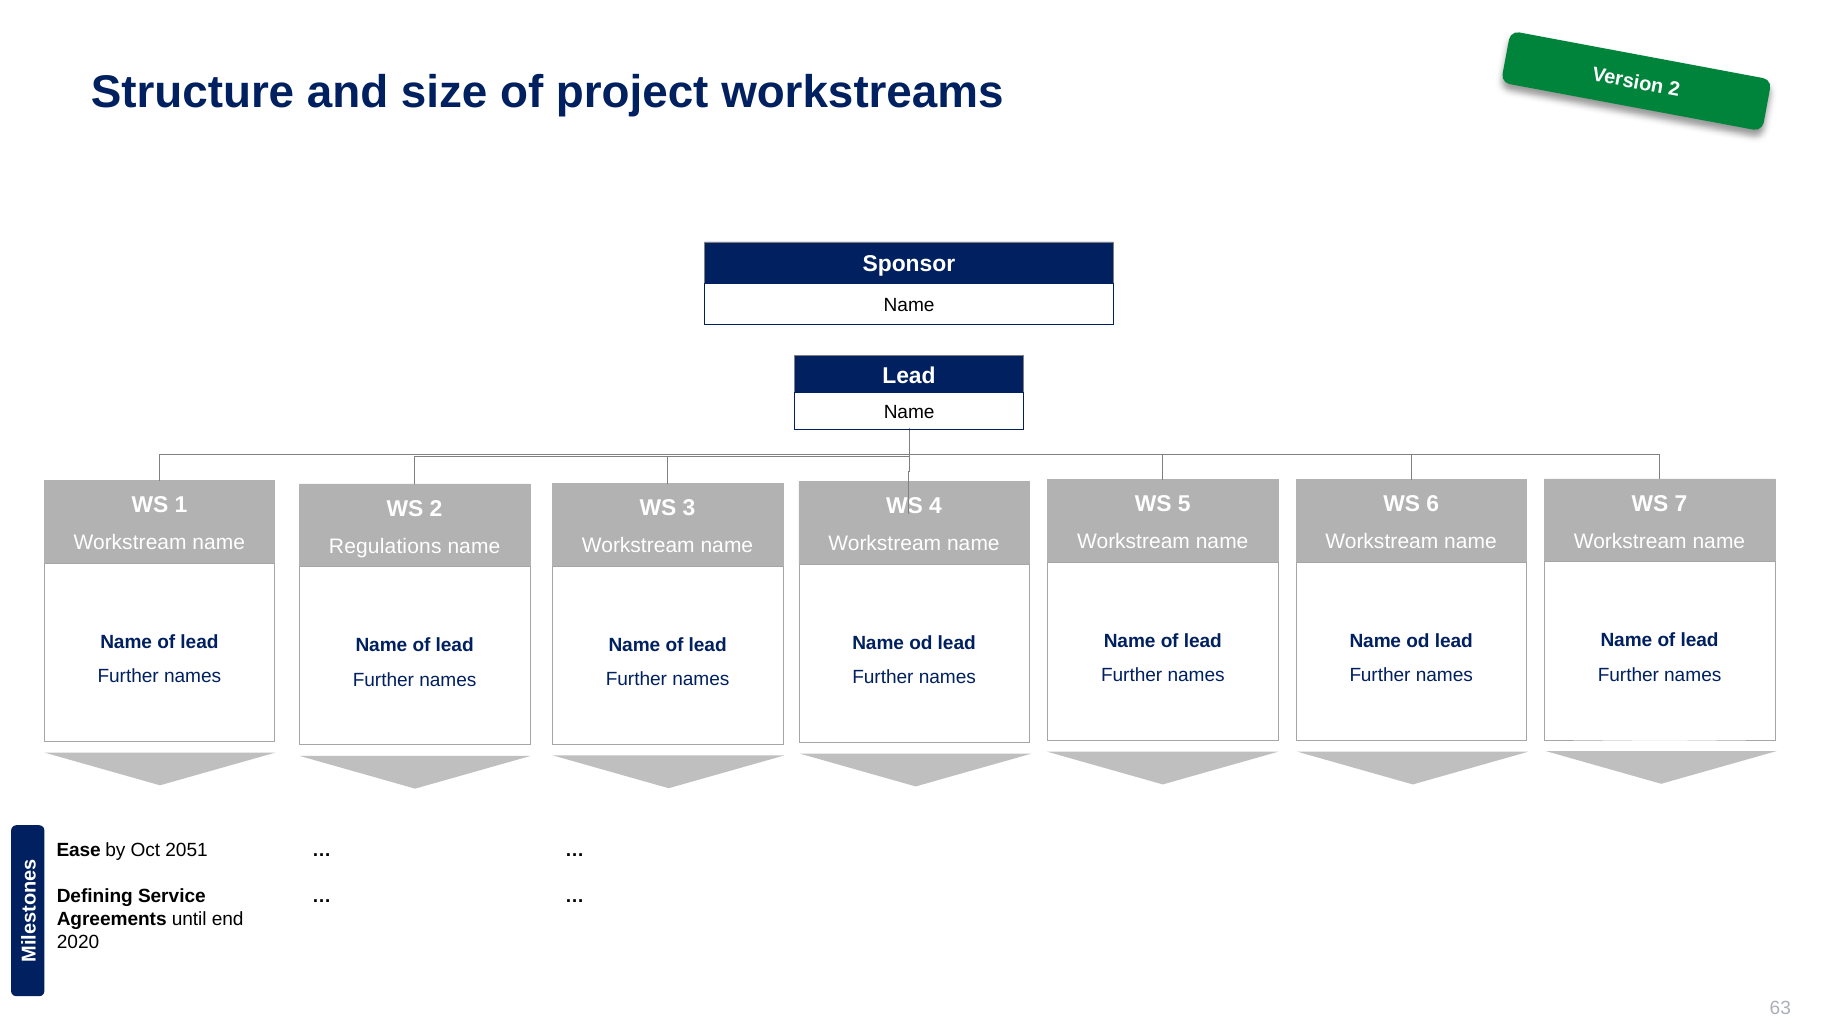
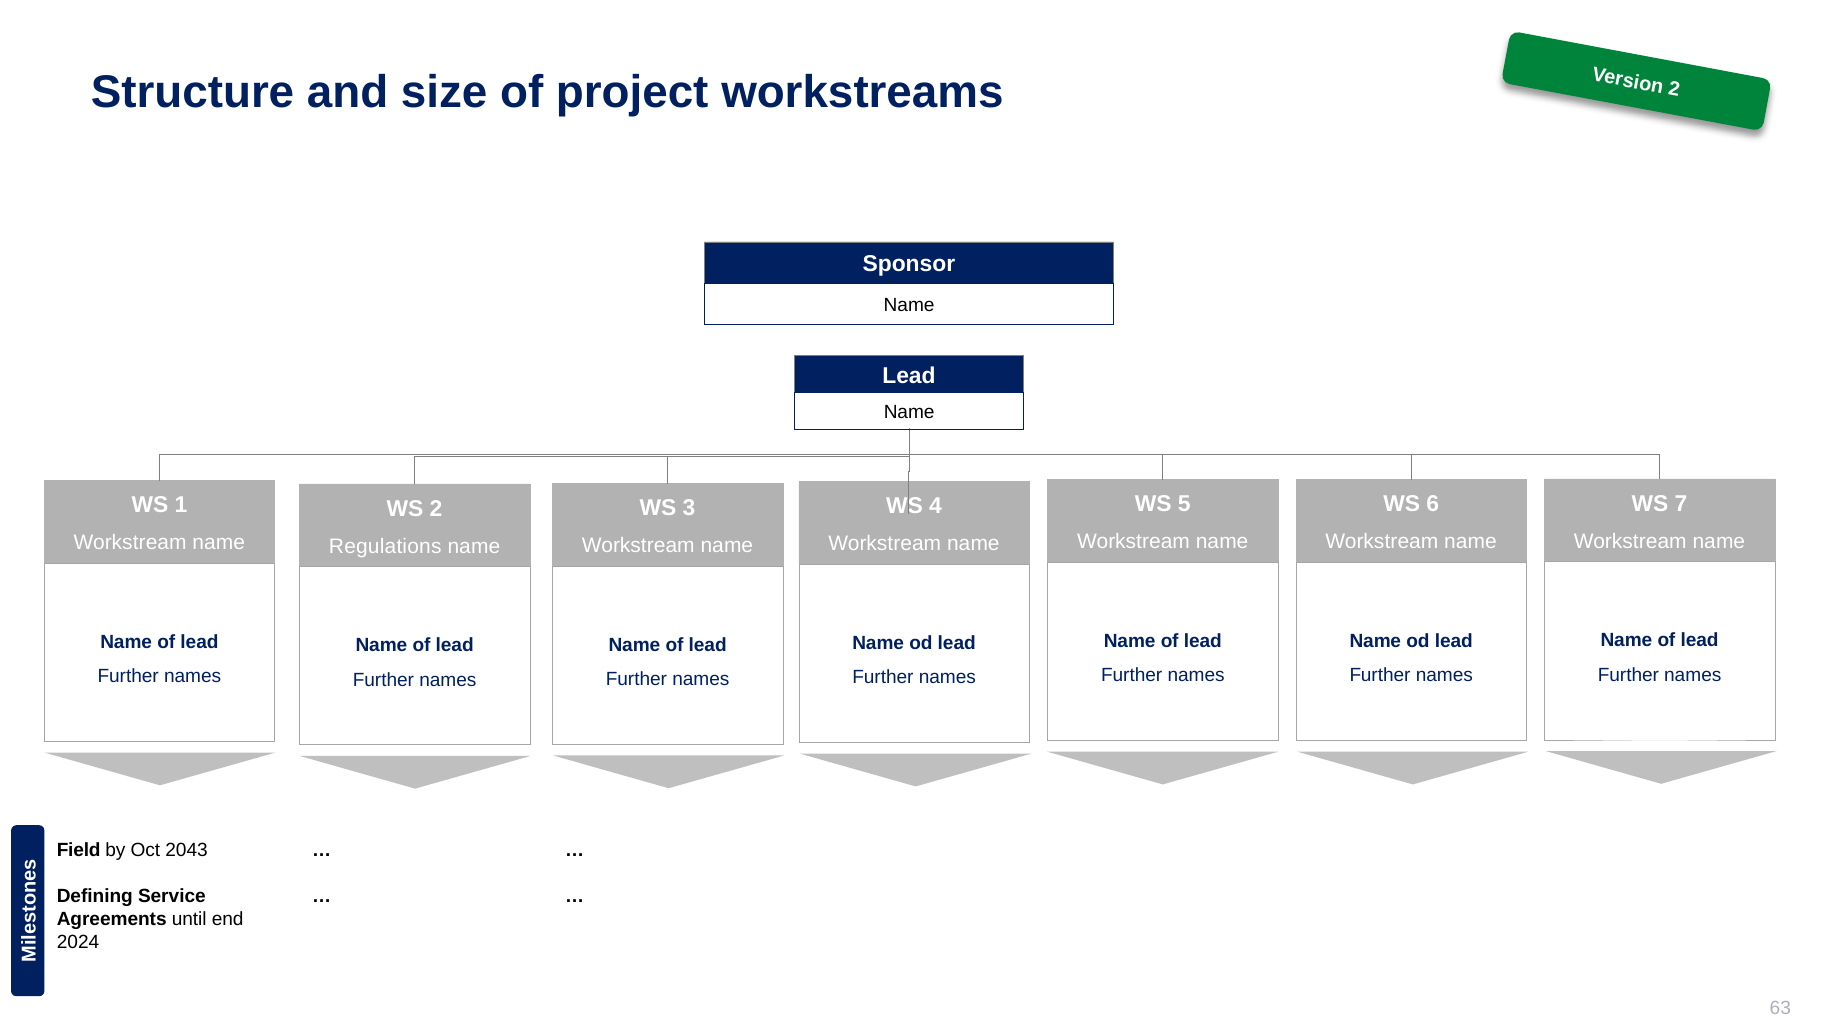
Ease: Ease -> Field
2051: 2051 -> 2043
2020: 2020 -> 2024
